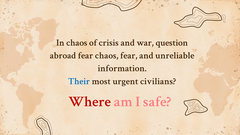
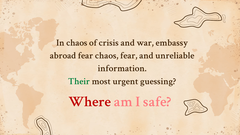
question: question -> embassy
Their colour: blue -> green
civilians: civilians -> guessing
